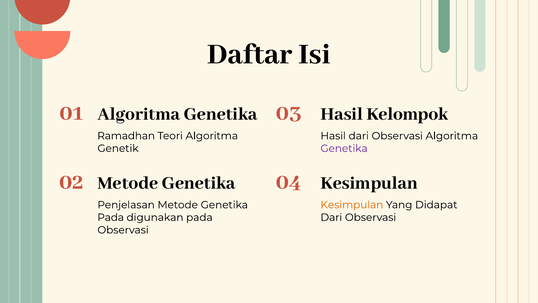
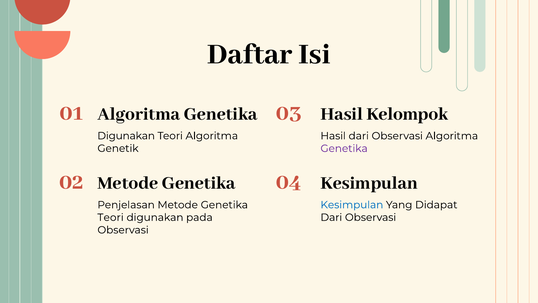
Ramadhan at (126, 136): Ramadhan -> Digunakan
Kesimpulan at (352, 205) colour: orange -> blue
Pada at (111, 217): Pada -> Teori
